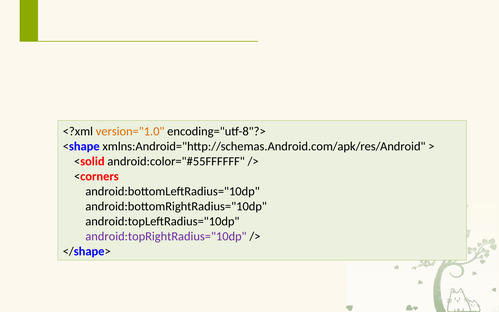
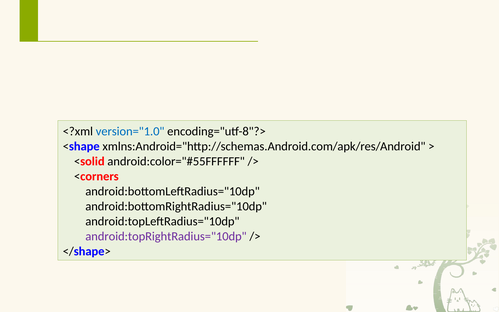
version="1.0 colour: orange -> blue
